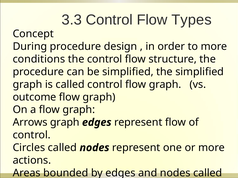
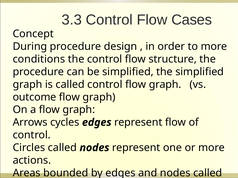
Types: Types -> Cases
Arrows graph: graph -> cycles
